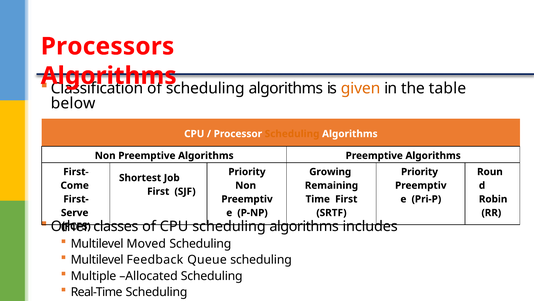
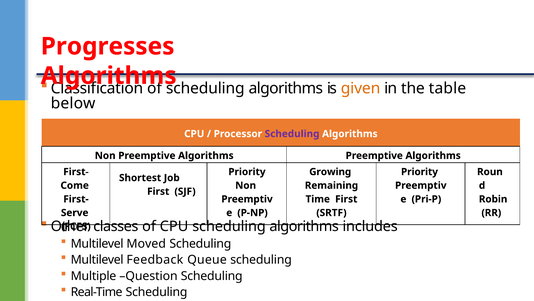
Processors: Processors -> Progresses
Scheduling at (292, 134) colour: orange -> purple
Allocated: Allocated -> Question
